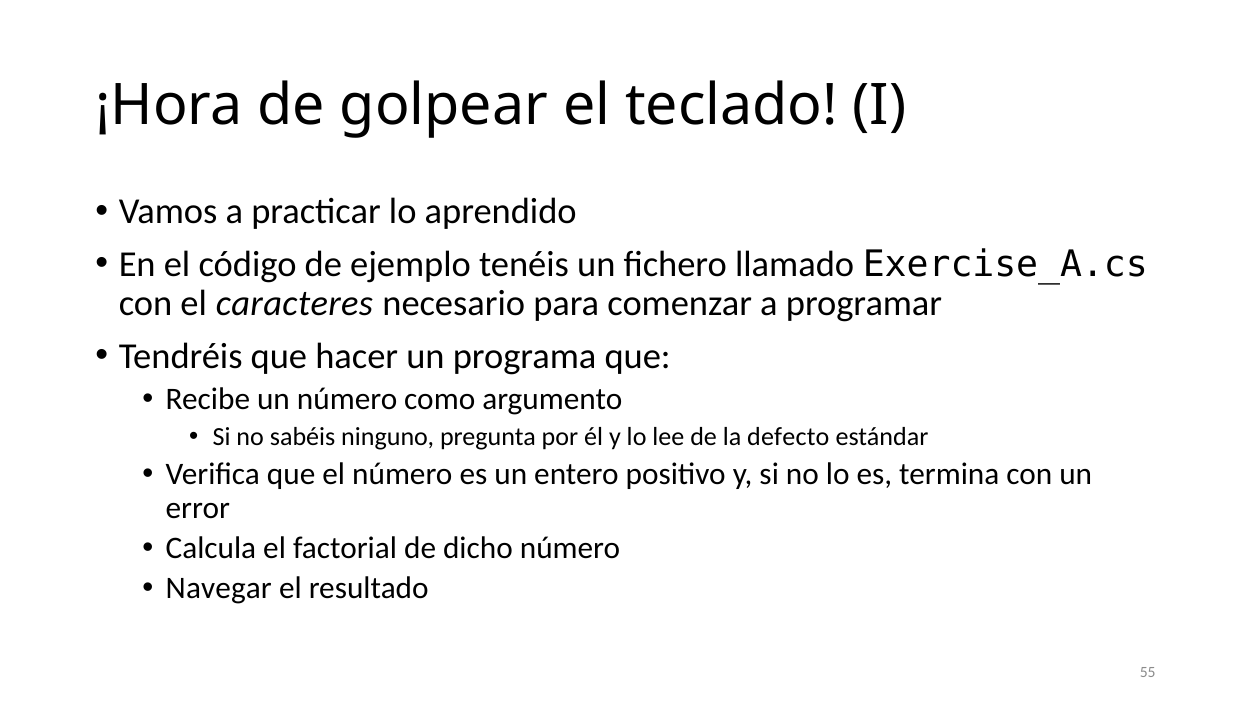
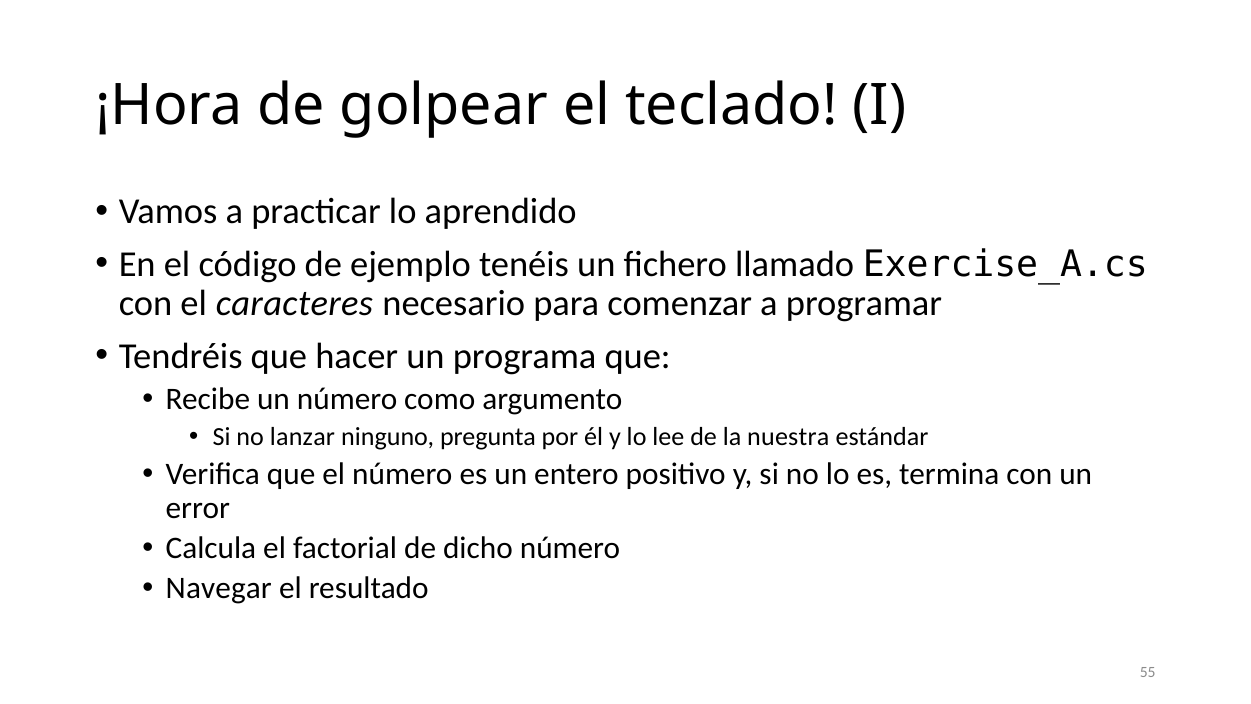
sabéis: sabéis -> lanzar
defecto: defecto -> nuestra
